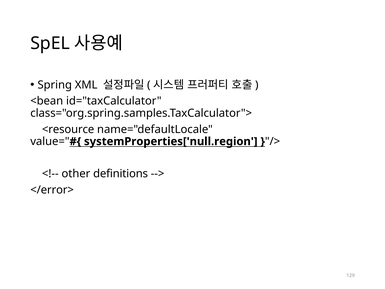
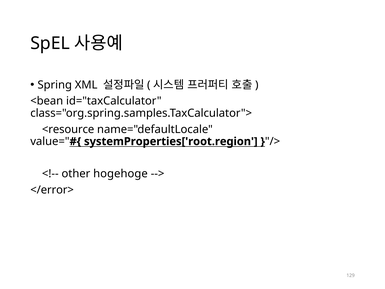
systemProperties['null.region: systemProperties['null.region -> systemProperties['root.region
definitions: definitions -> hogehoge
